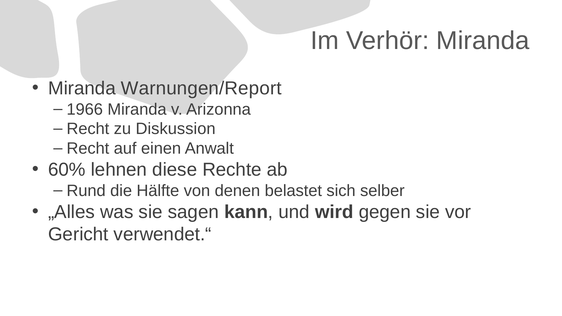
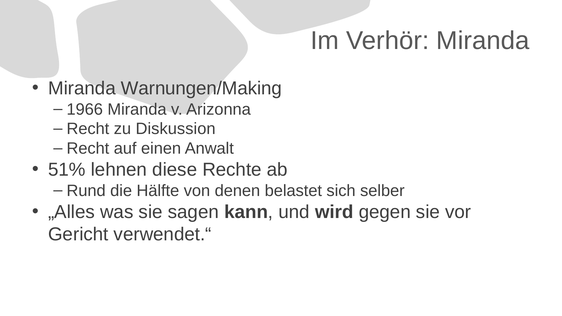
Warnungen/Report: Warnungen/Report -> Warnungen/Making
60%: 60% -> 51%
